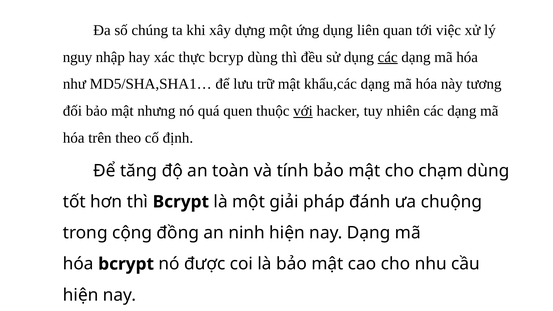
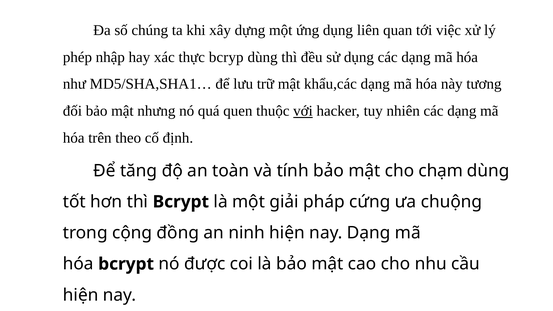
nguy: nguy -> phép
các at (388, 57) underline: present -> none
đánh: đánh -> cứng
